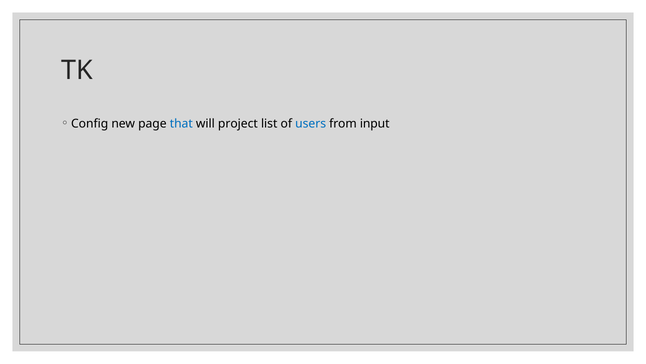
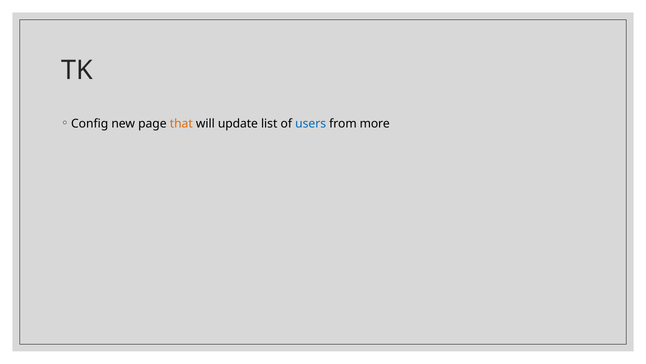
that colour: blue -> orange
project: project -> update
input: input -> more
